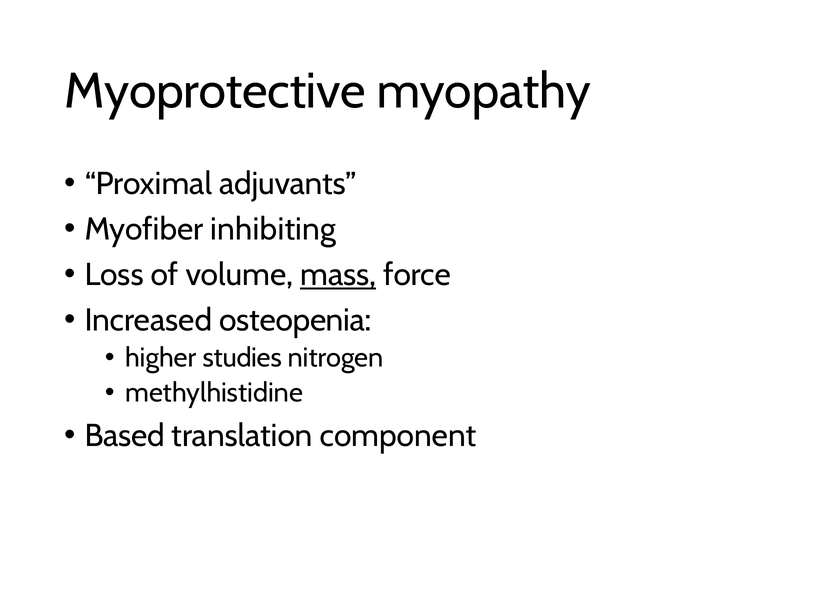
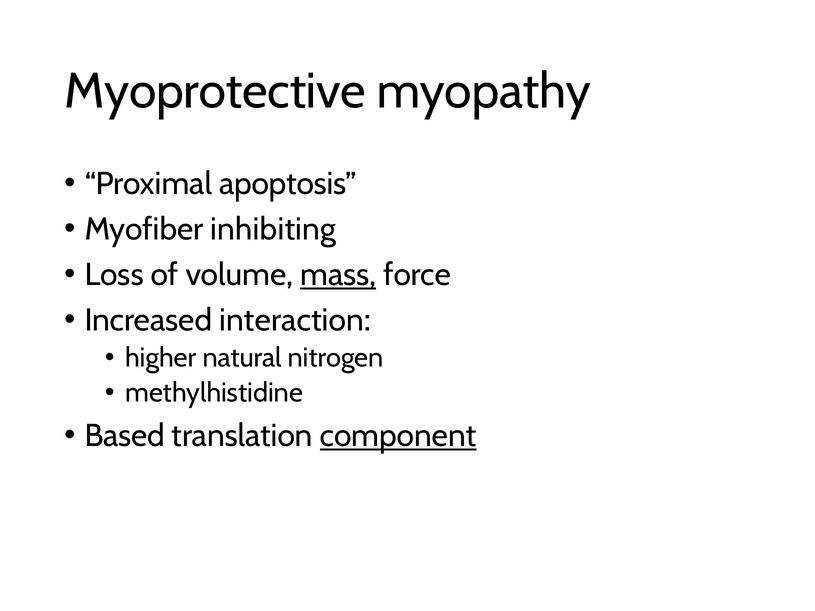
adjuvants: adjuvants -> apoptosis
osteopenia: osteopenia -> interaction
studies: studies -> natural
component underline: none -> present
